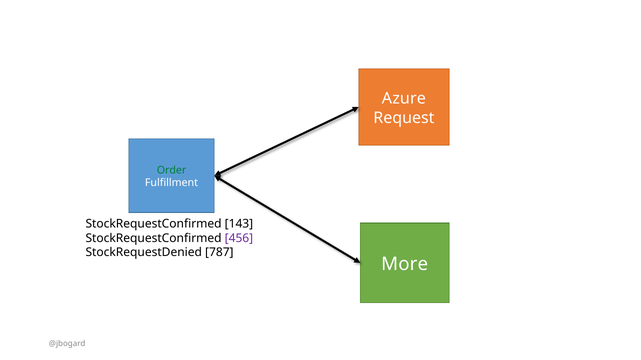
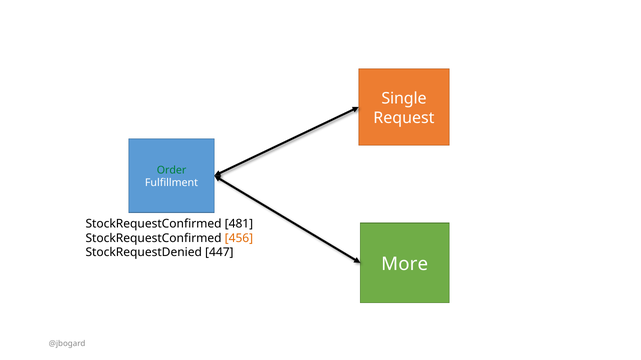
Azure: Azure -> Single
143: 143 -> 481
456 colour: purple -> orange
787: 787 -> 447
